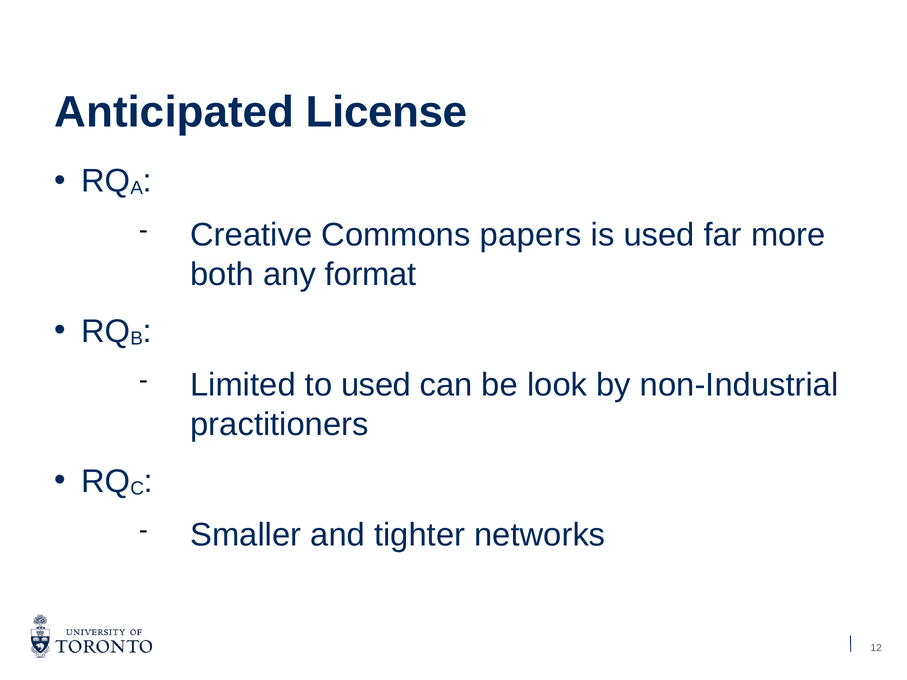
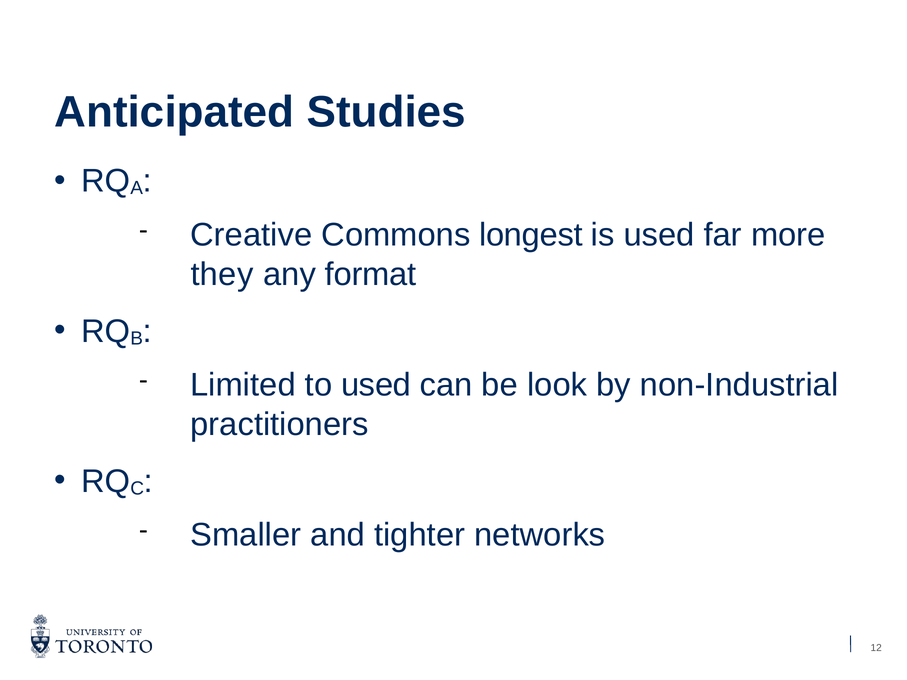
License: License -> Studies
papers: papers -> longest
both: both -> they
